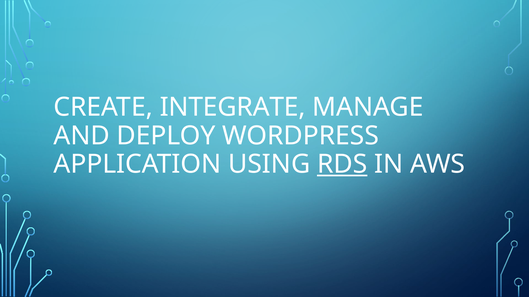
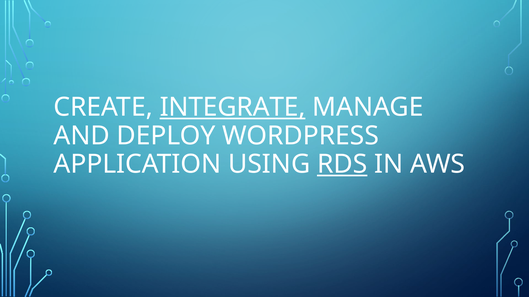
INTEGRATE underline: none -> present
